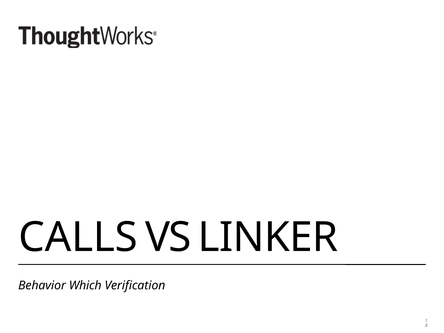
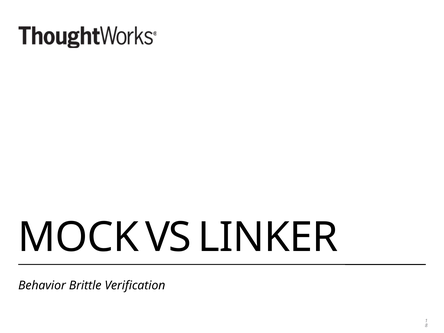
CALLS: CALLS -> MOCK
Which: Which -> Brittle
